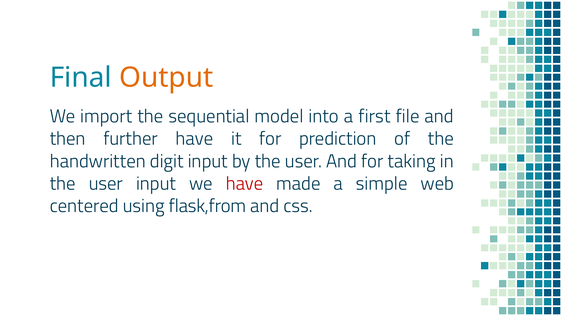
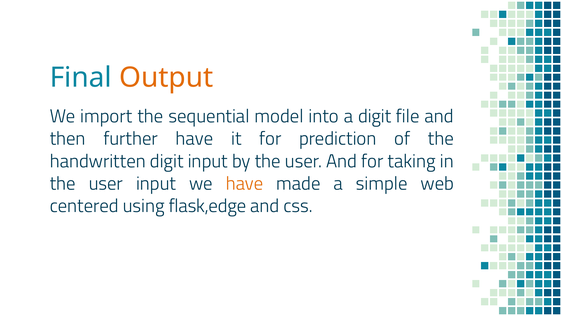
a first: first -> digit
have at (245, 184) colour: red -> orange
flask,from: flask,from -> flask,edge
